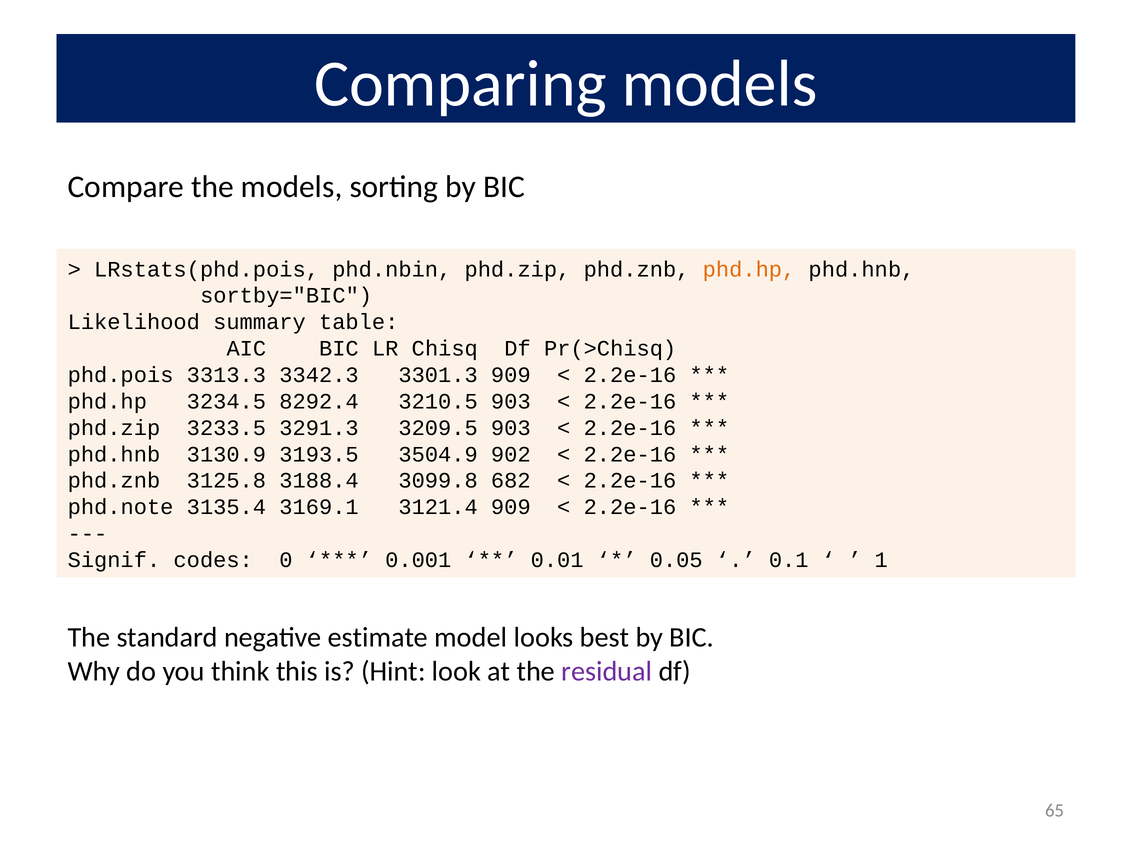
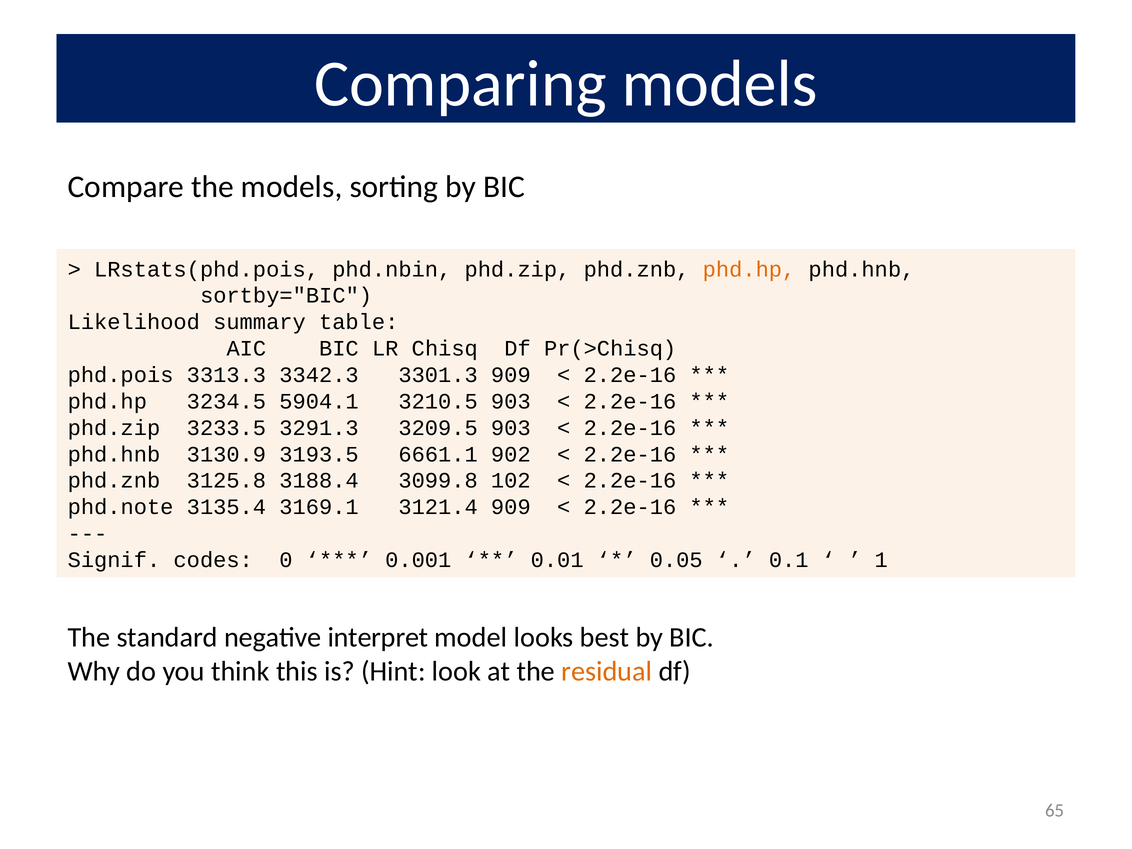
8292.4: 8292.4 -> 5904.1
3504.9: 3504.9 -> 6661.1
682: 682 -> 102
estimate: estimate -> interpret
residual colour: purple -> orange
